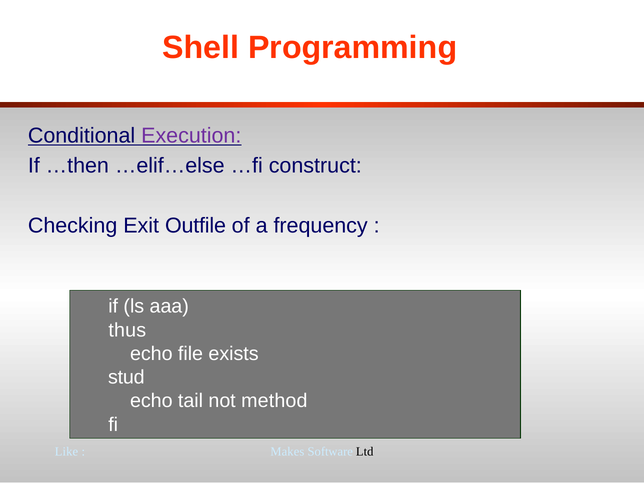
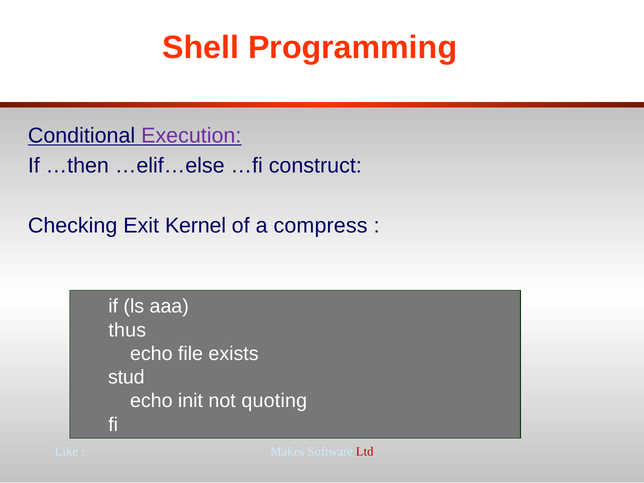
Outfile: Outfile -> Kernel
frequency: frequency -> compress
tail: tail -> init
method: method -> quoting
Ltd colour: black -> red
